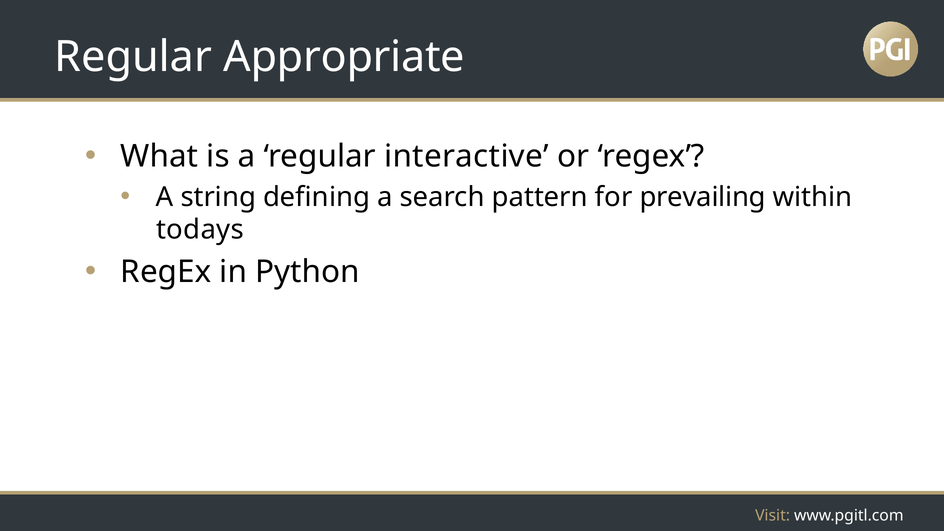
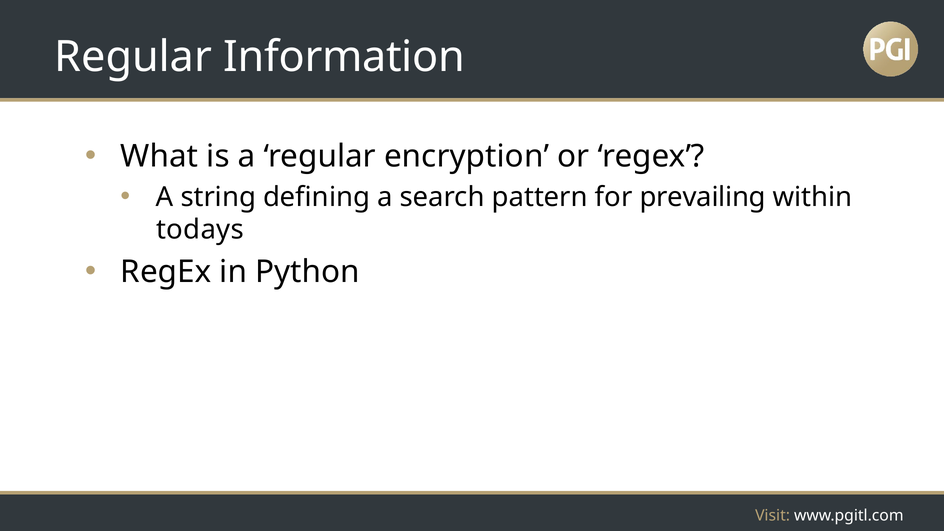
Appropriate: Appropriate -> Information
interactive: interactive -> encryption
